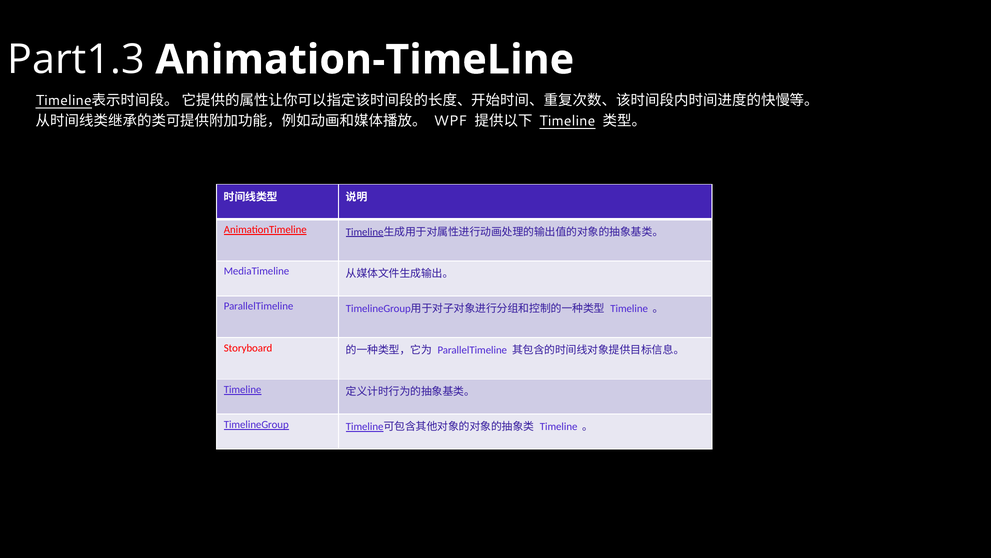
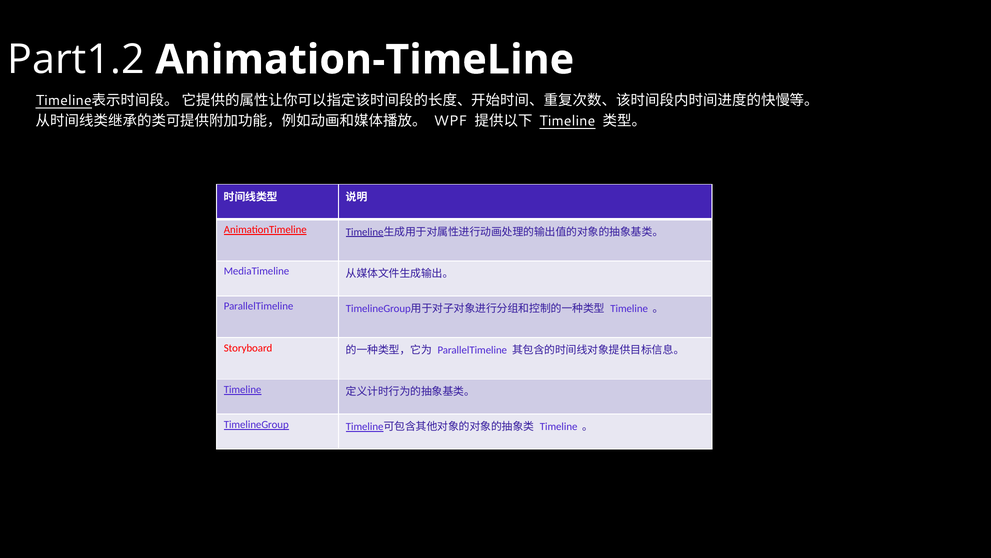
Part1.3: Part1.3 -> Part1.2
